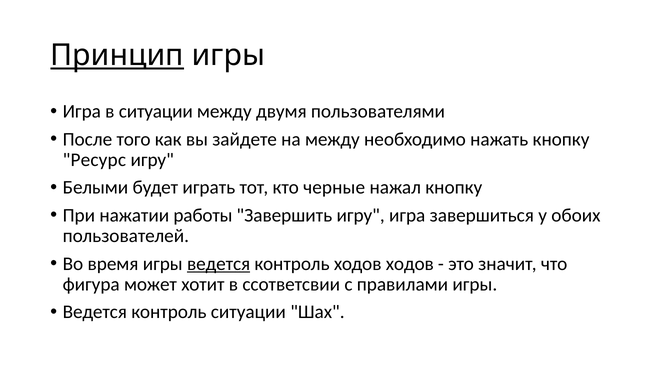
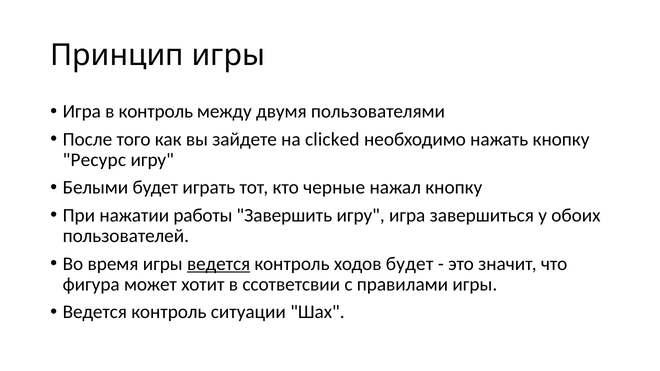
Принцип underline: present -> none
в ситуации: ситуации -> контроль
на между: между -> clicked
ходов ходов: ходов -> будет
